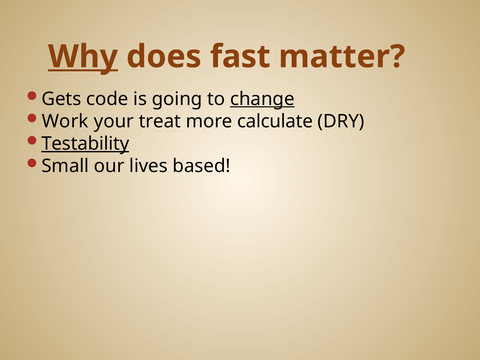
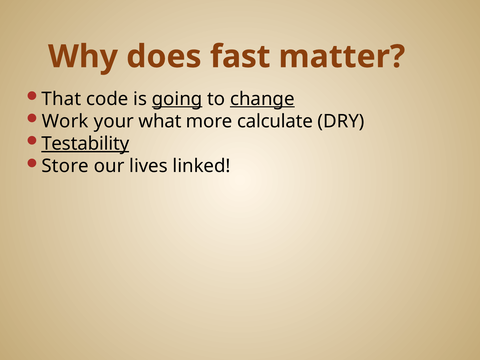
Why underline: present -> none
Gets: Gets -> That
going underline: none -> present
treat: treat -> what
Small: Small -> Store
based: based -> linked
